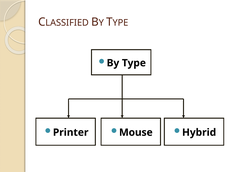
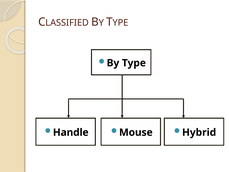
Printer: Printer -> Handle
